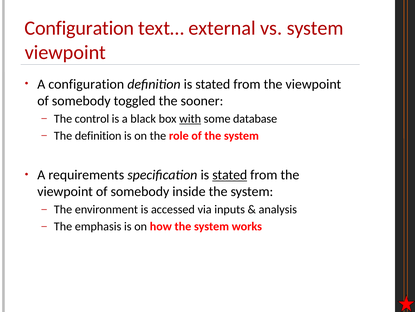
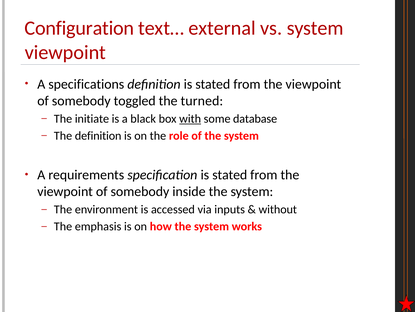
A configuration: configuration -> specifications
sooner: sooner -> turned
control: control -> initiate
stated at (230, 175) underline: present -> none
analysis: analysis -> without
